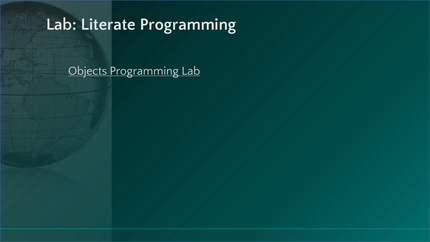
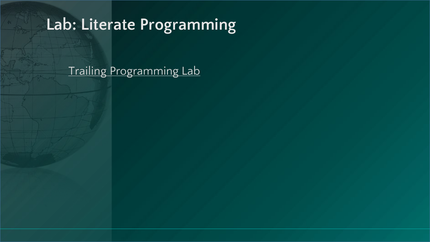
Objects: Objects -> Trailing
